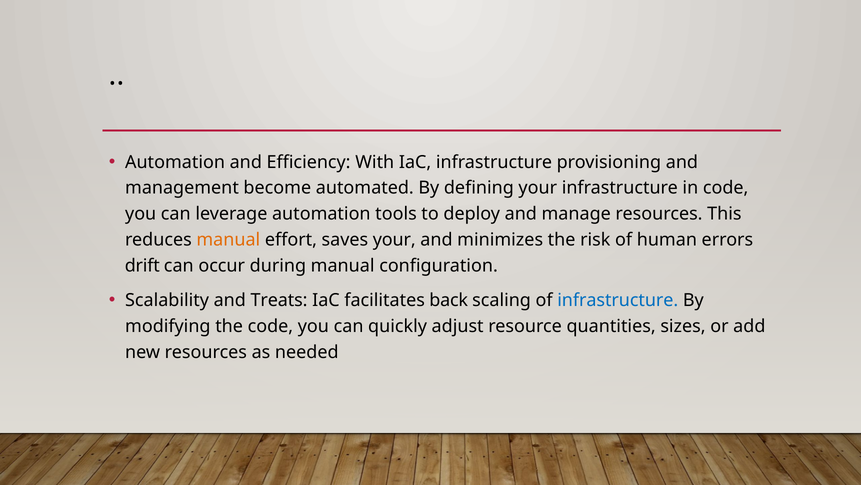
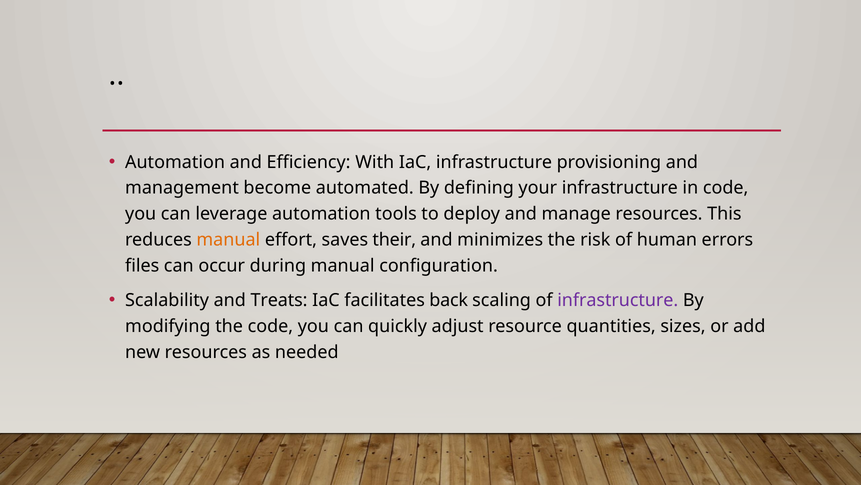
saves your: your -> their
drift: drift -> files
infrastructure at (618, 300) colour: blue -> purple
